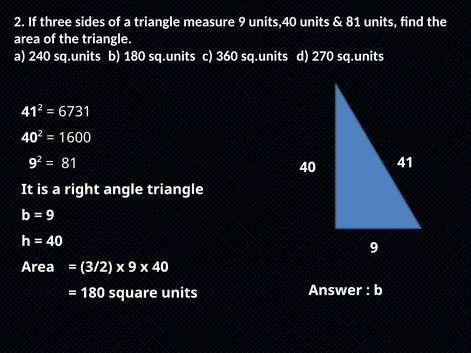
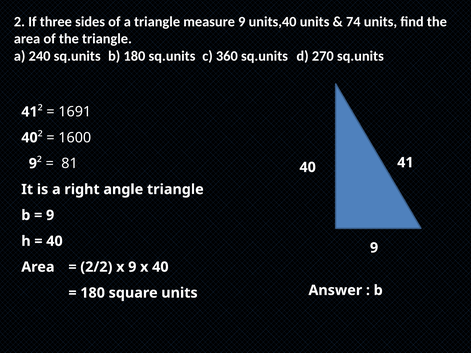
81 at (353, 22): 81 -> 74
6731: 6731 -> 1691
3/2: 3/2 -> 2/2
